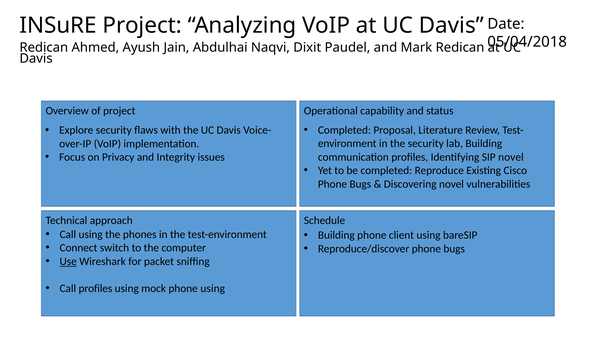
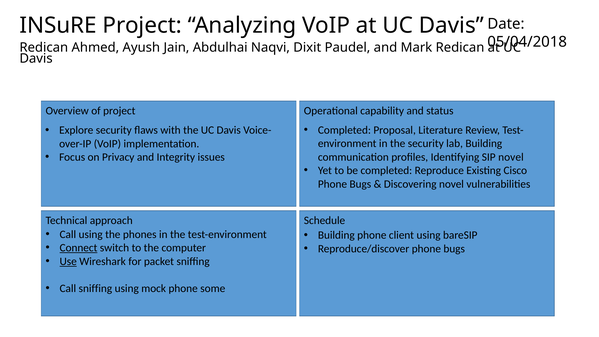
Connect underline: none -> present
Call profiles: profiles -> sniffing
phone using: using -> some
